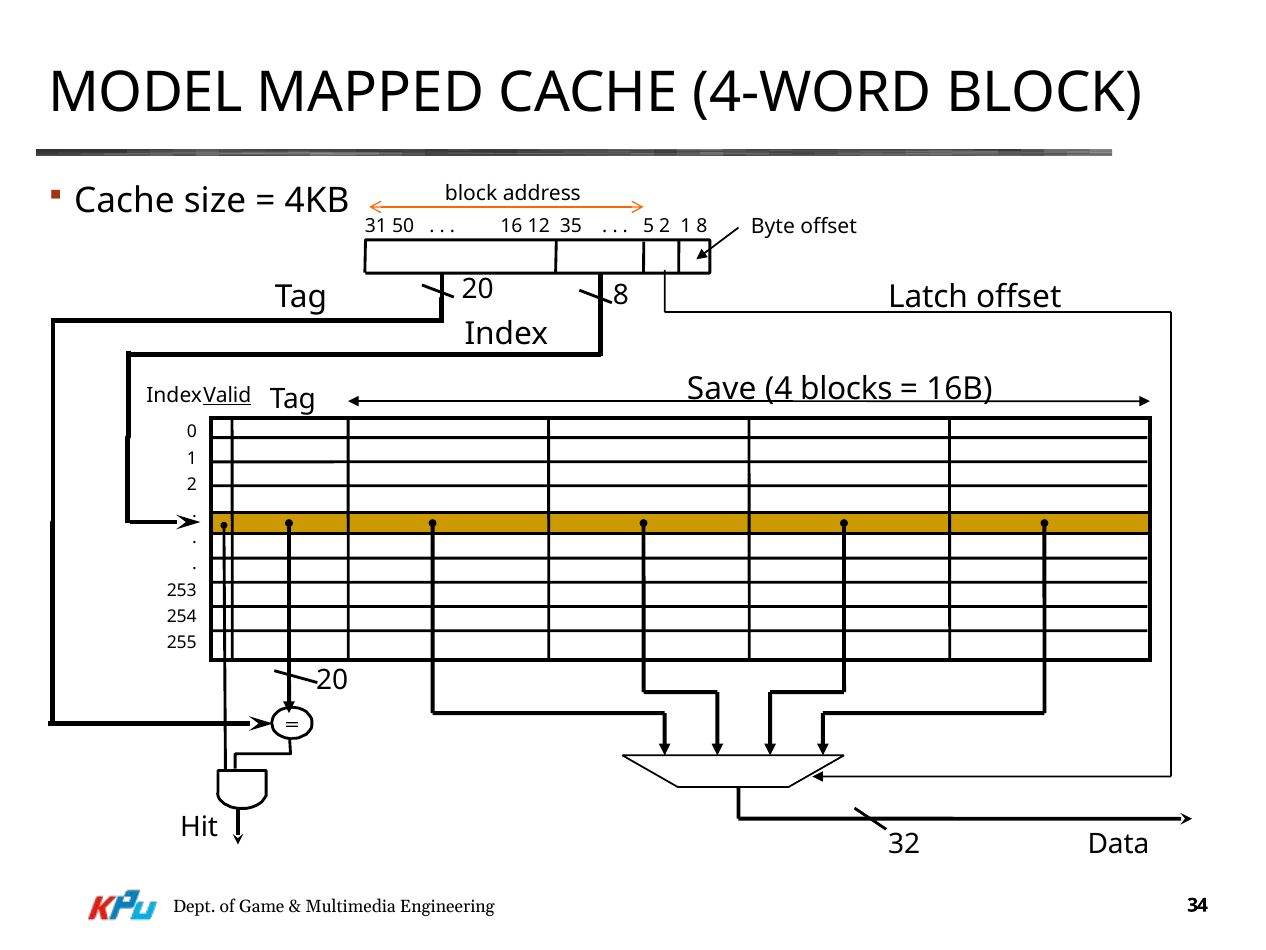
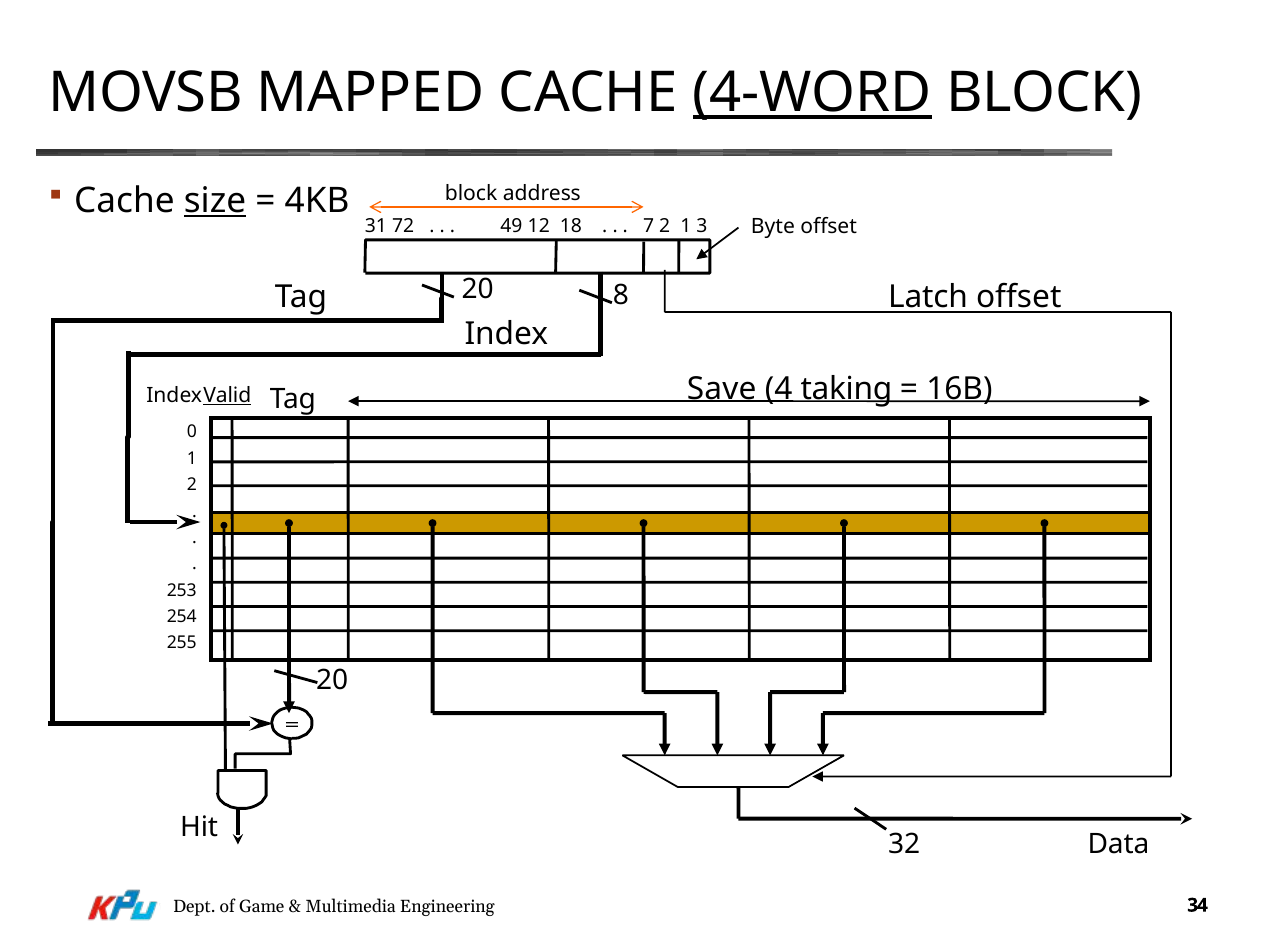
MODEL: MODEL -> MOVSB
4-WORD underline: none -> present
size underline: none -> present
50: 50 -> 72
16: 16 -> 49
35: 35 -> 18
5: 5 -> 7
1 8: 8 -> 3
blocks: blocks -> taking
